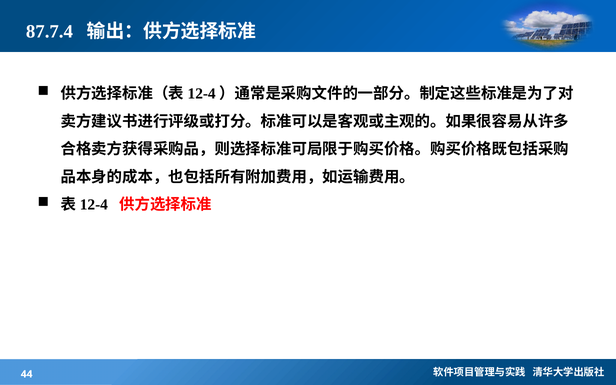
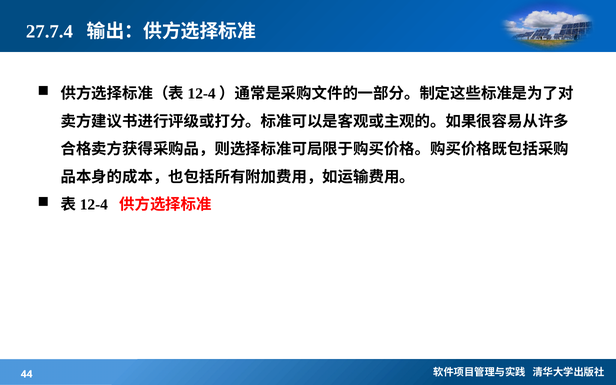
87.7.4: 87.7.4 -> 27.7.4
